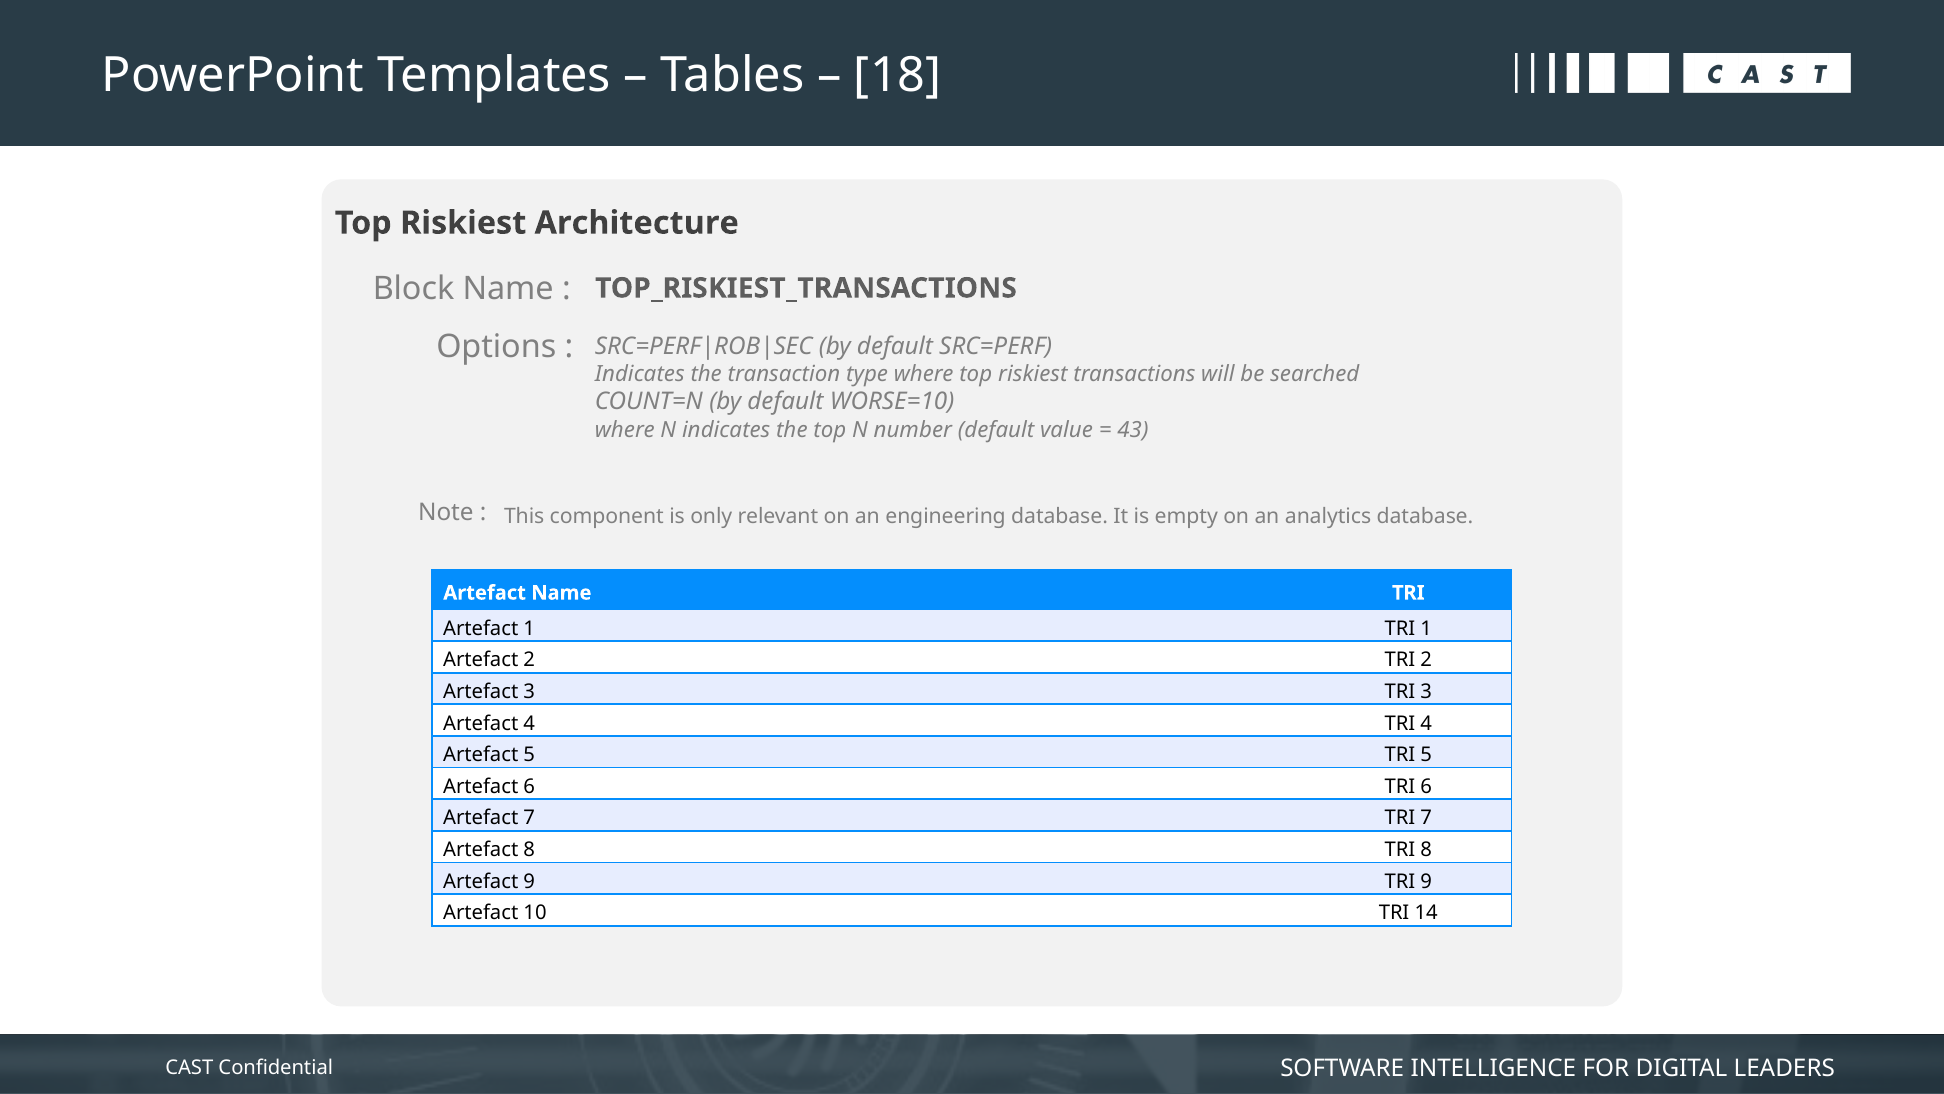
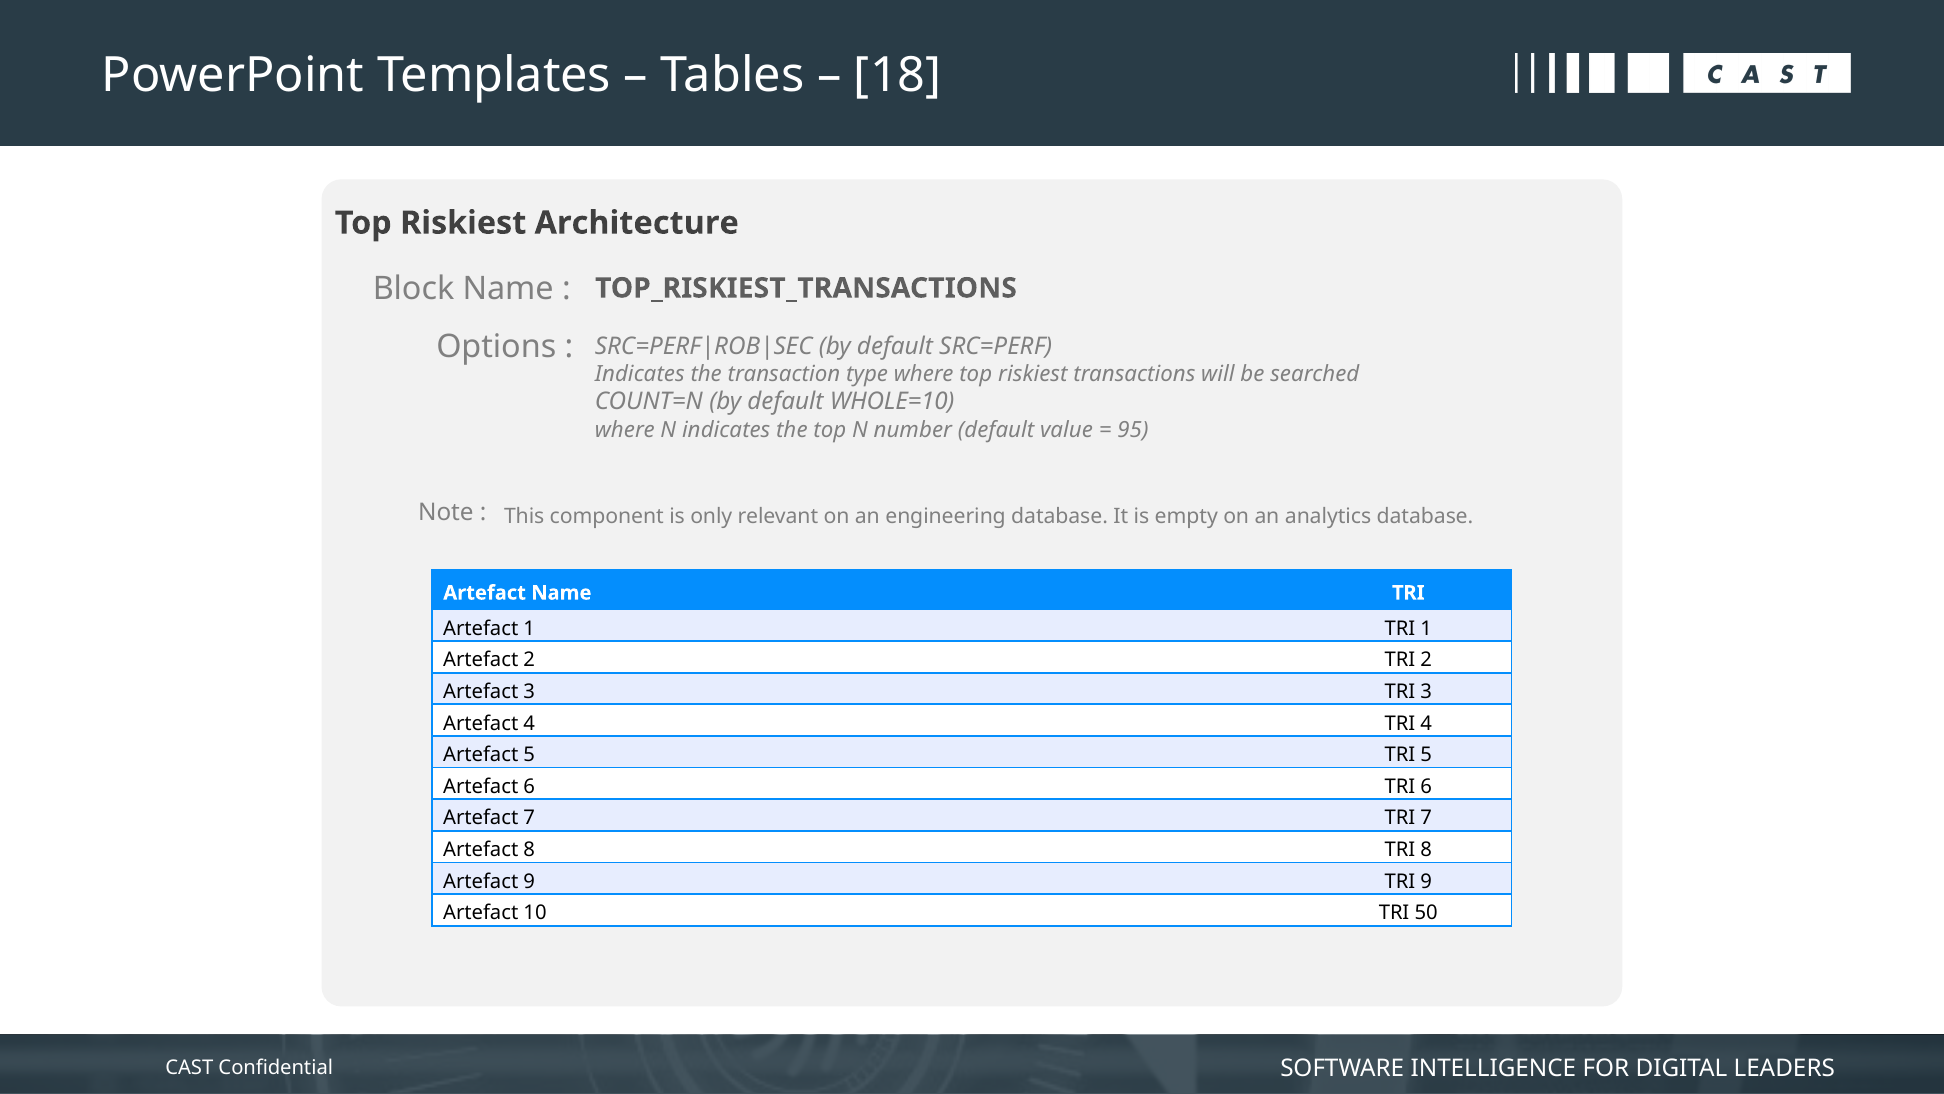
WORSE=10: WORSE=10 -> WHOLE=10
43: 43 -> 95
14: 14 -> 50
